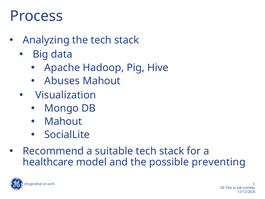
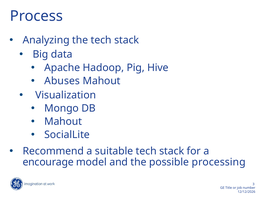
healthcare: healthcare -> encourage
preventing: preventing -> processing
